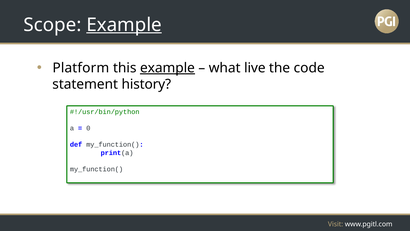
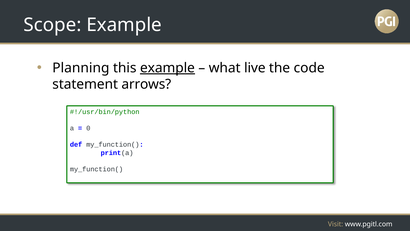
Example at (124, 25) underline: present -> none
Platform: Platform -> Planning
history: history -> arrows
